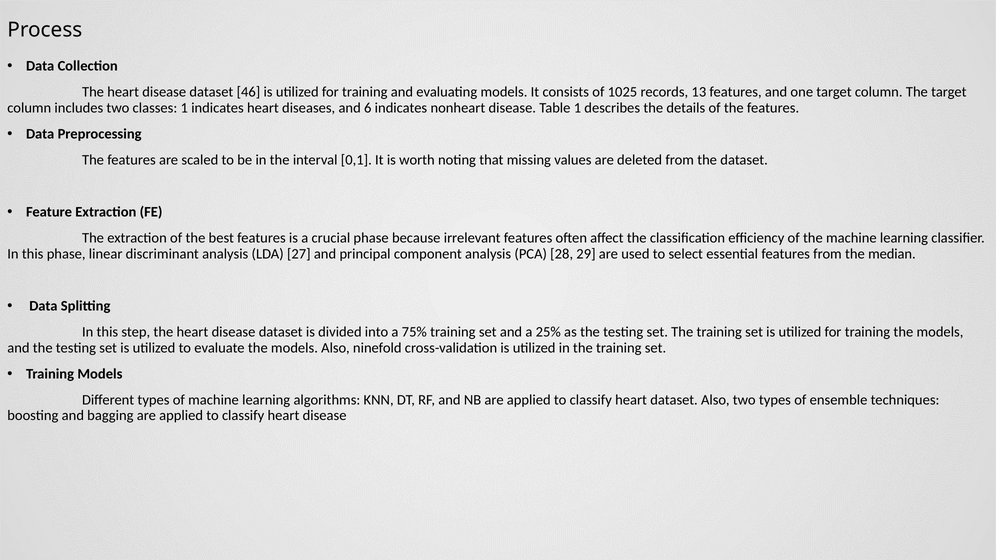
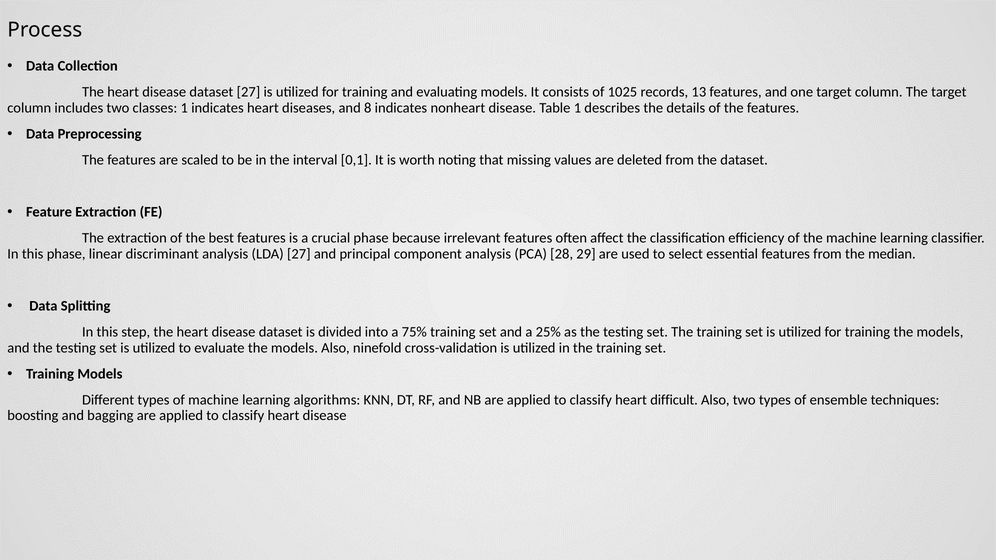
dataset 46: 46 -> 27
6: 6 -> 8
heart dataset: dataset -> difficult
